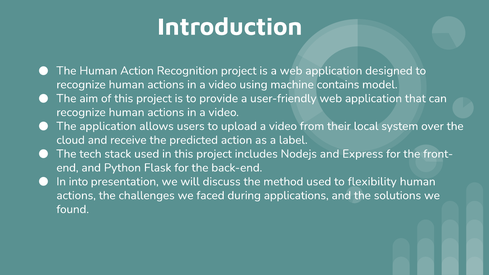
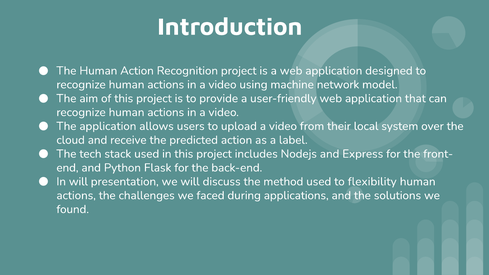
contains: contains -> network
In into: into -> will
